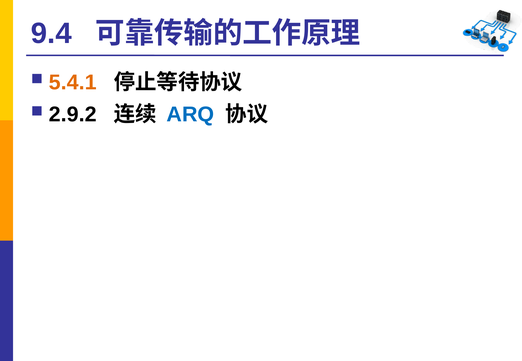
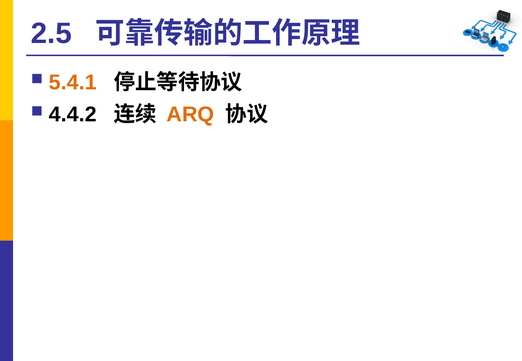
9.4: 9.4 -> 2.5
2.9.2: 2.9.2 -> 4.4.2
ARQ colour: blue -> orange
